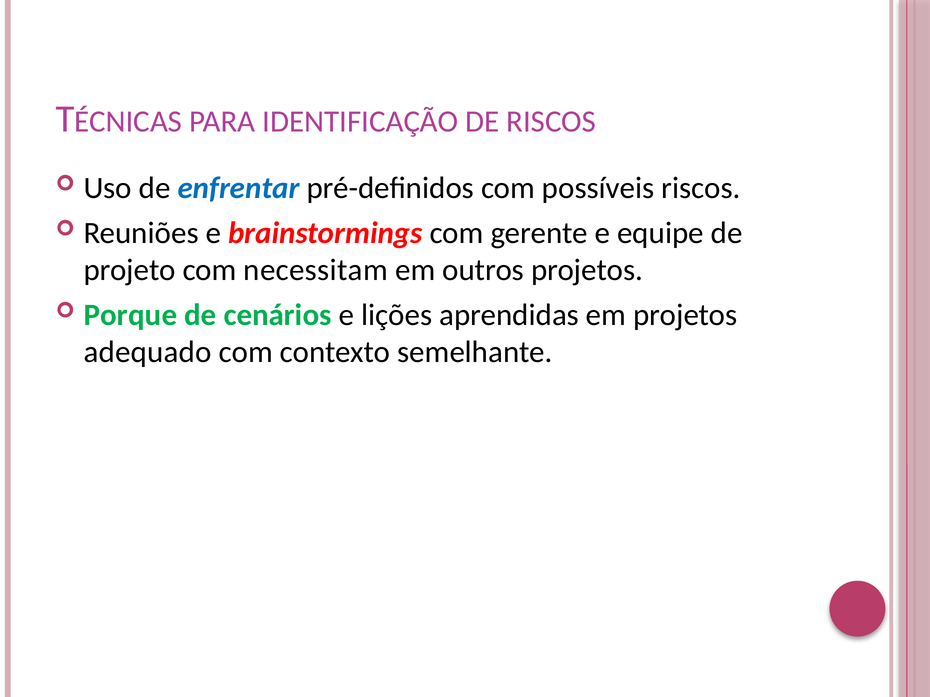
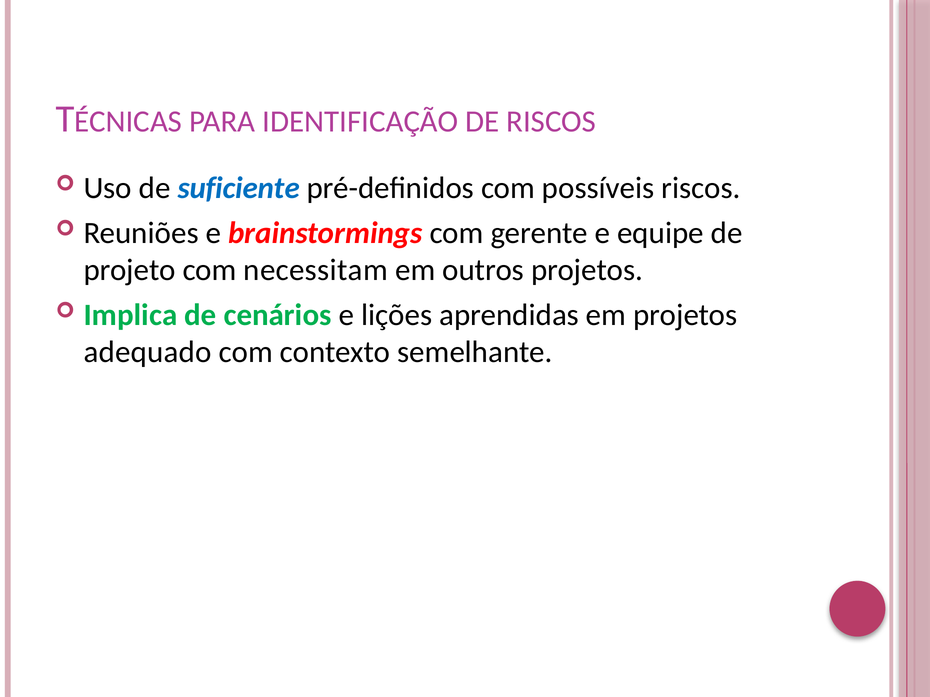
enfrentar: enfrentar -> suficiente
Porque: Porque -> Implica
